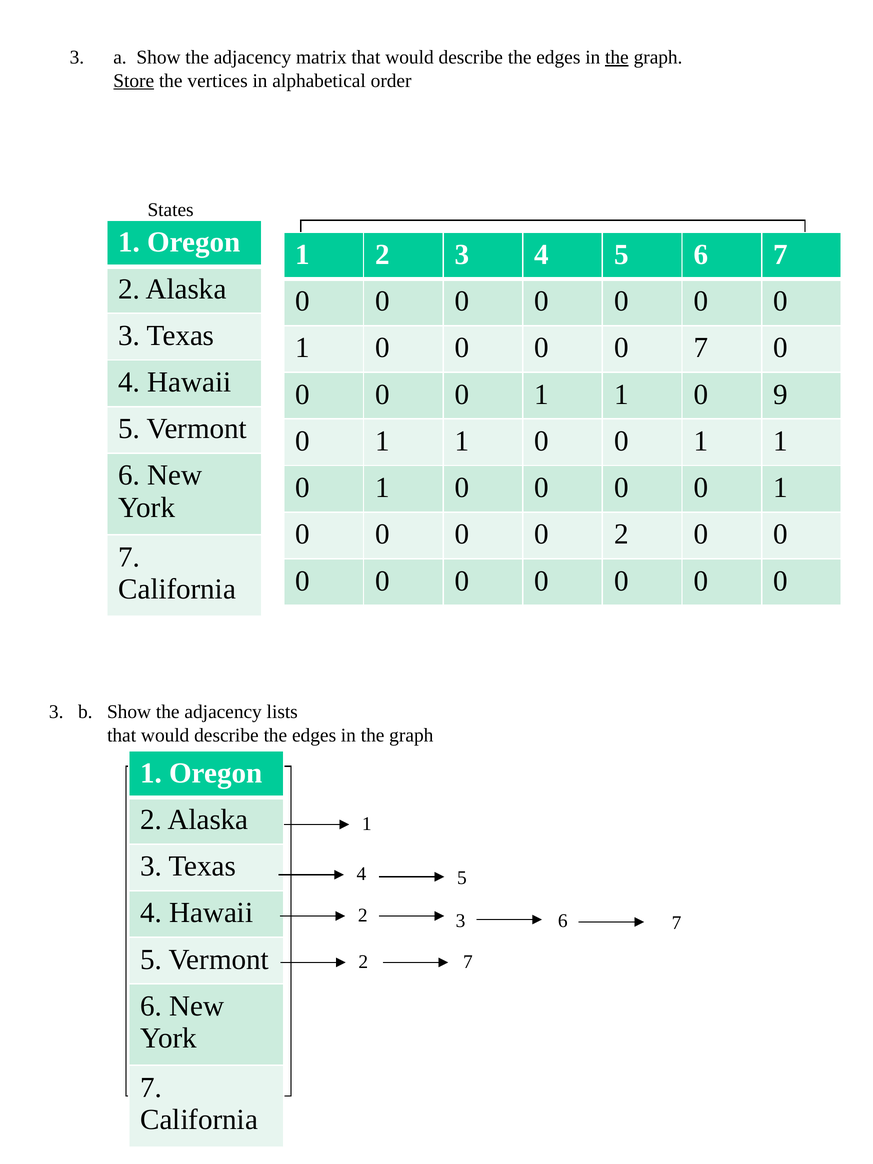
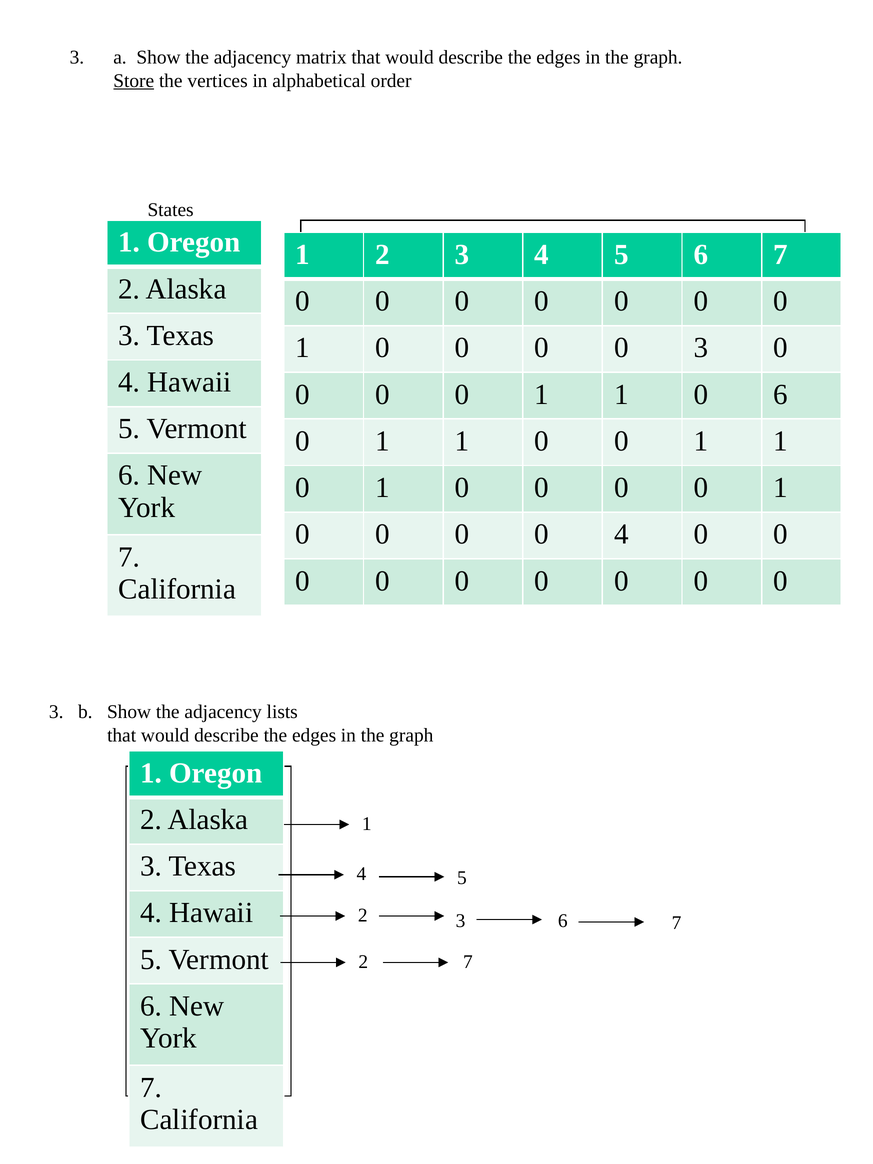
the at (617, 57) underline: present -> none
0 7: 7 -> 3
0 9: 9 -> 6
0 2: 2 -> 4
